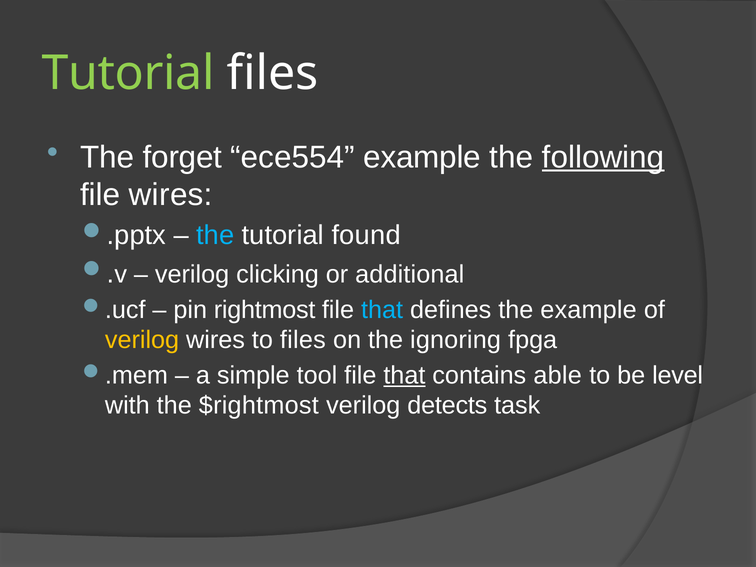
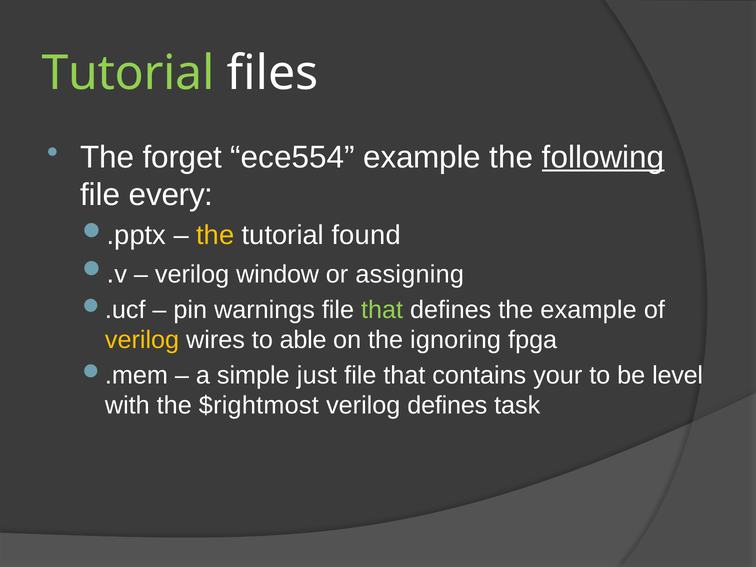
file wires: wires -> every
the at (215, 235) colour: light blue -> yellow
clicking: clicking -> window
additional: additional -> assigning
rightmost: rightmost -> warnings
that at (382, 310) colour: light blue -> light green
to files: files -> able
tool: tool -> just
that at (404, 375) underline: present -> none
able: able -> your
verilog detects: detects -> defines
